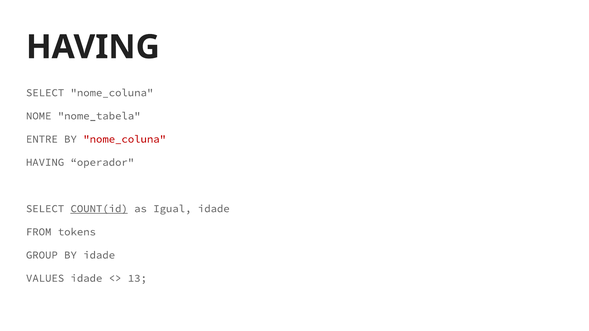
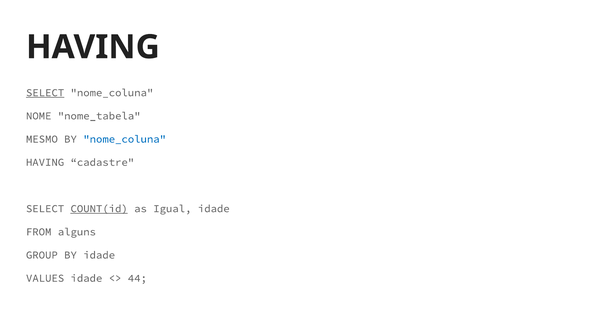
SELECT at (45, 93) underline: none -> present
ENTRE: ENTRE -> MESMO
nome_coluna at (125, 139) colour: red -> blue
operador: operador -> cadastre
tokens: tokens -> alguns
13: 13 -> 44
